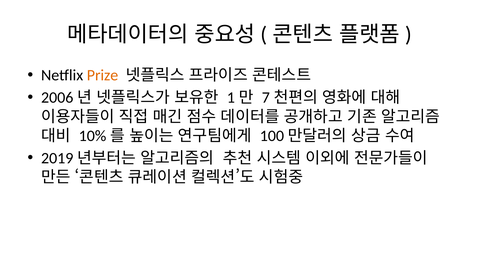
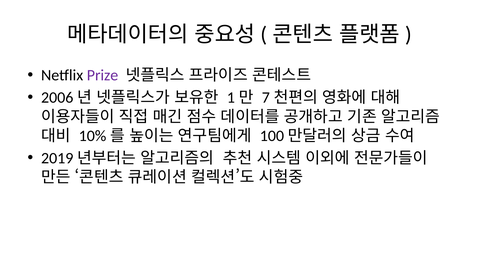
Prize colour: orange -> purple
